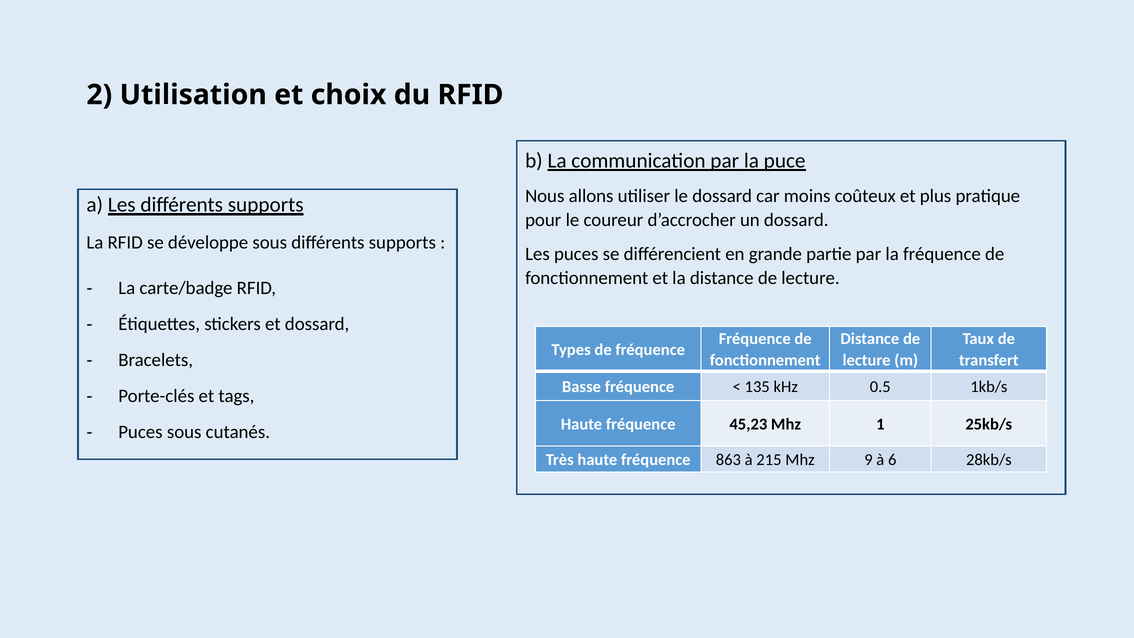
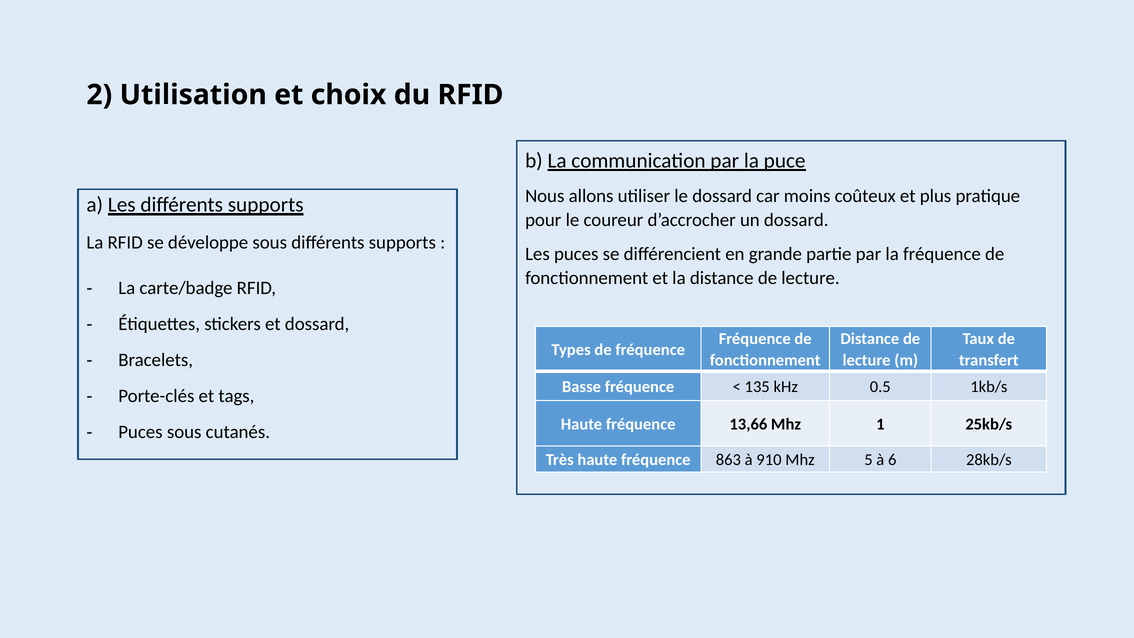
45,23: 45,23 -> 13,66
215: 215 -> 910
9: 9 -> 5
